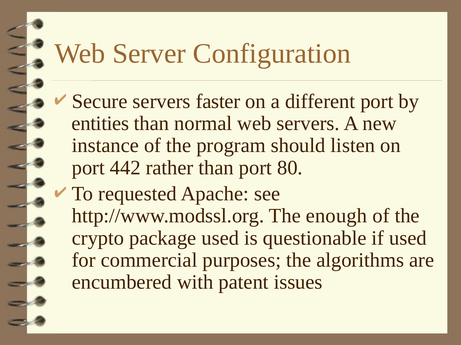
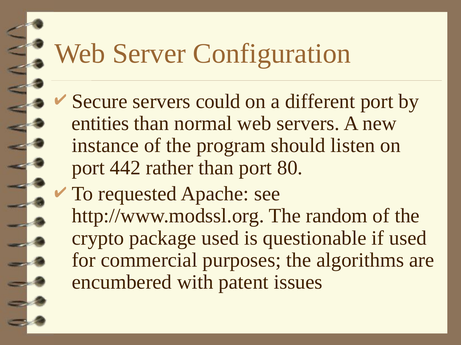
faster: faster -> could
enough: enough -> random
